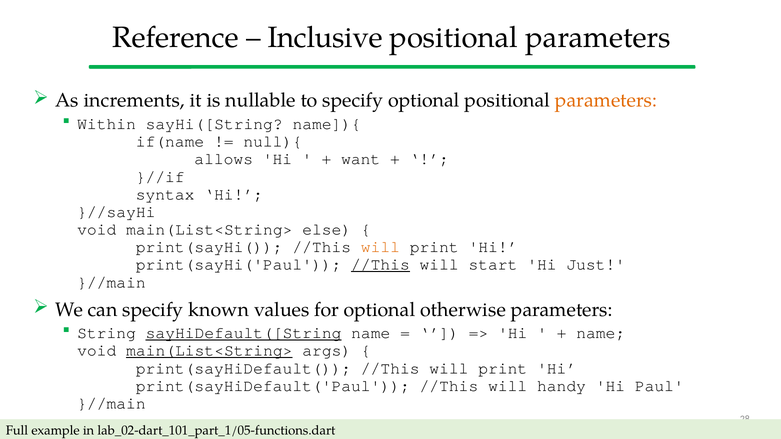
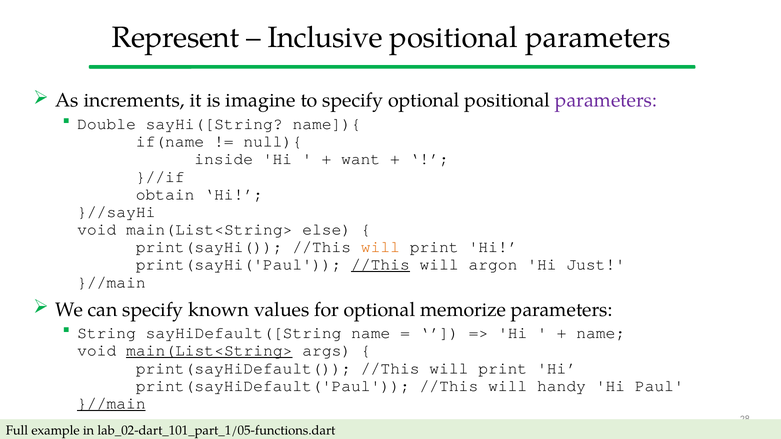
Reference: Reference -> Represent
nullable: nullable -> imagine
parameters at (606, 101) colour: orange -> purple
Within: Within -> Double
allows: allows -> inside
syntax: syntax -> obtain
start: start -> argon
otherwise: otherwise -> memorize
sayHiDefault([String underline: present -> none
}//main at (111, 404) underline: none -> present
